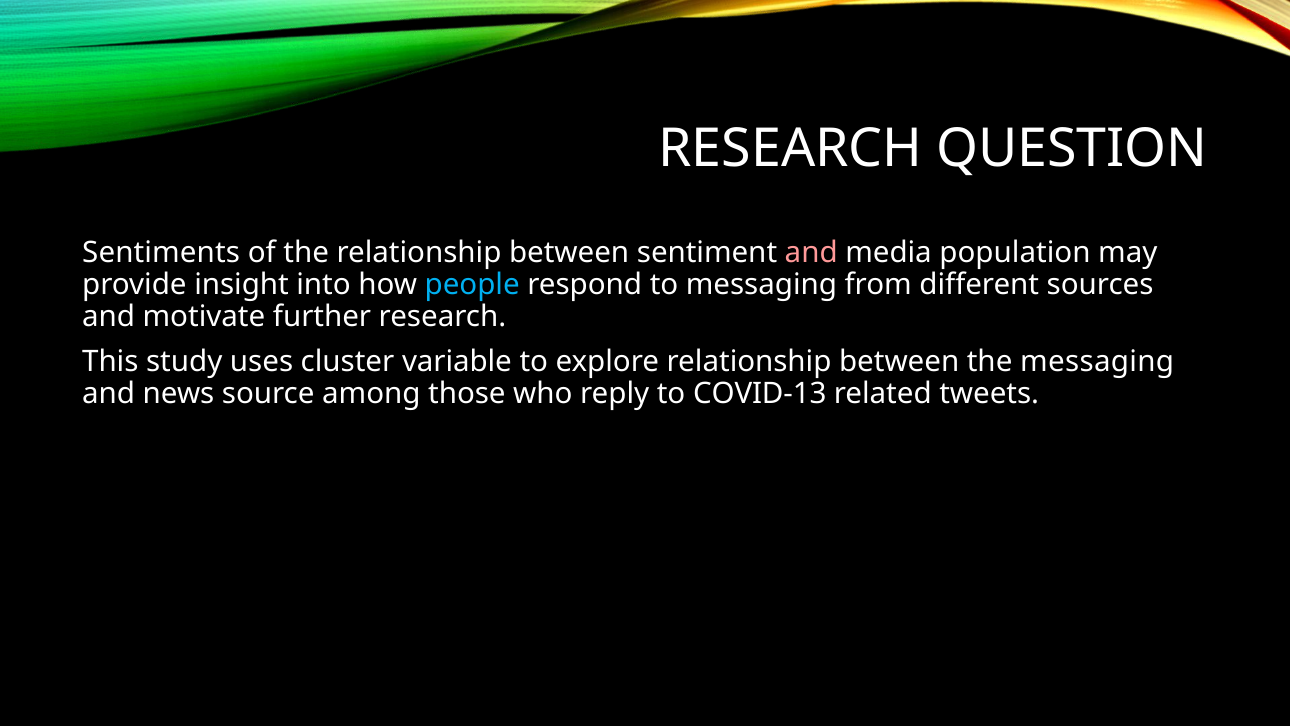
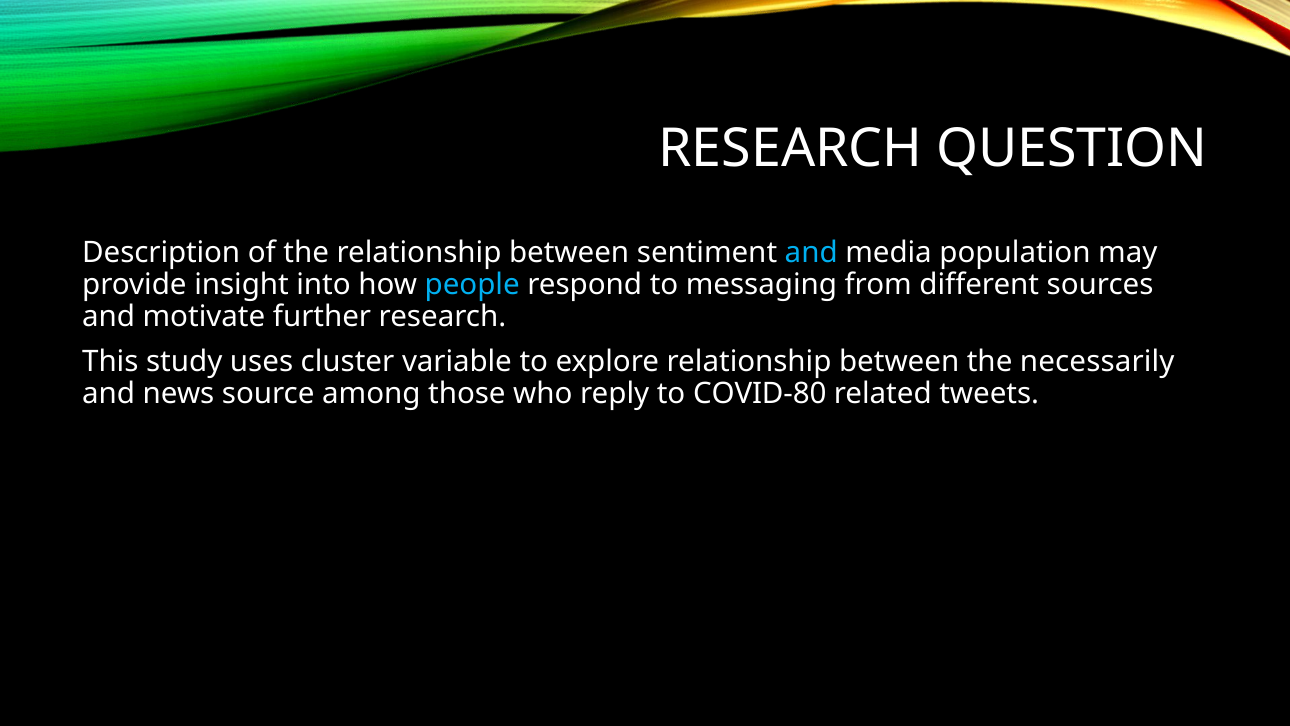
Sentiments: Sentiments -> Description
and at (811, 253) colour: pink -> light blue
the messaging: messaging -> necessarily
COVID-13: COVID-13 -> COVID-80
